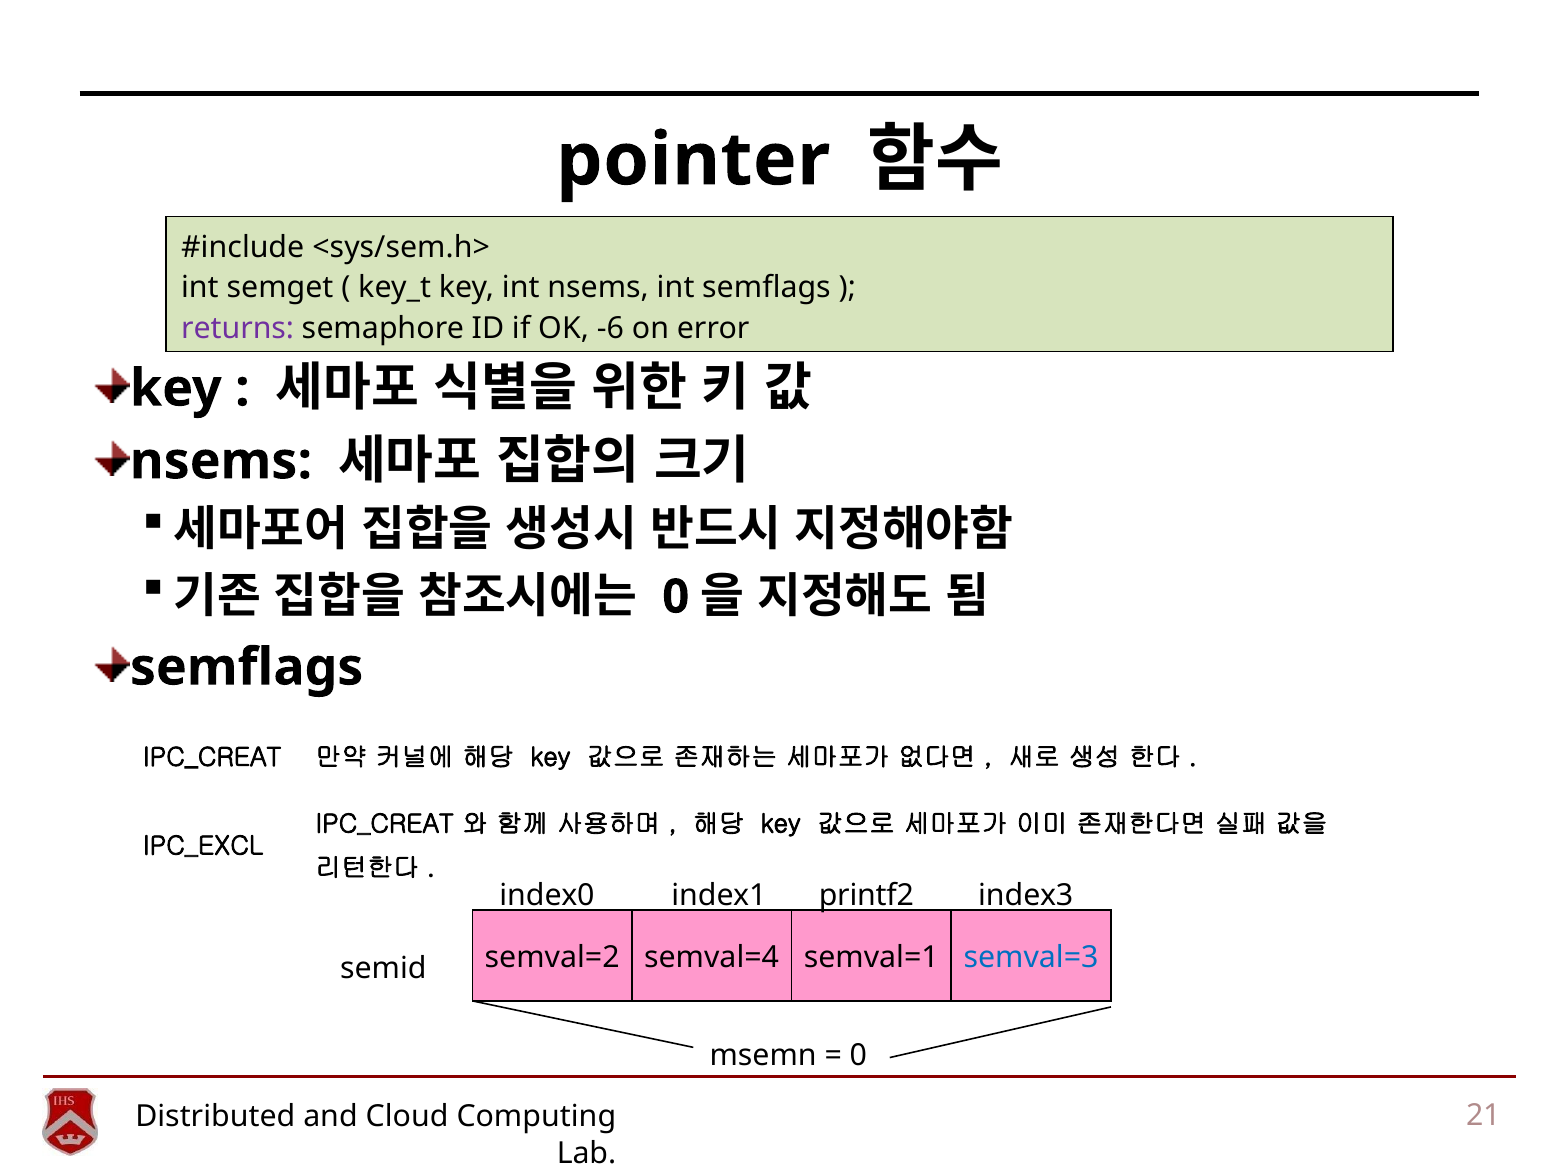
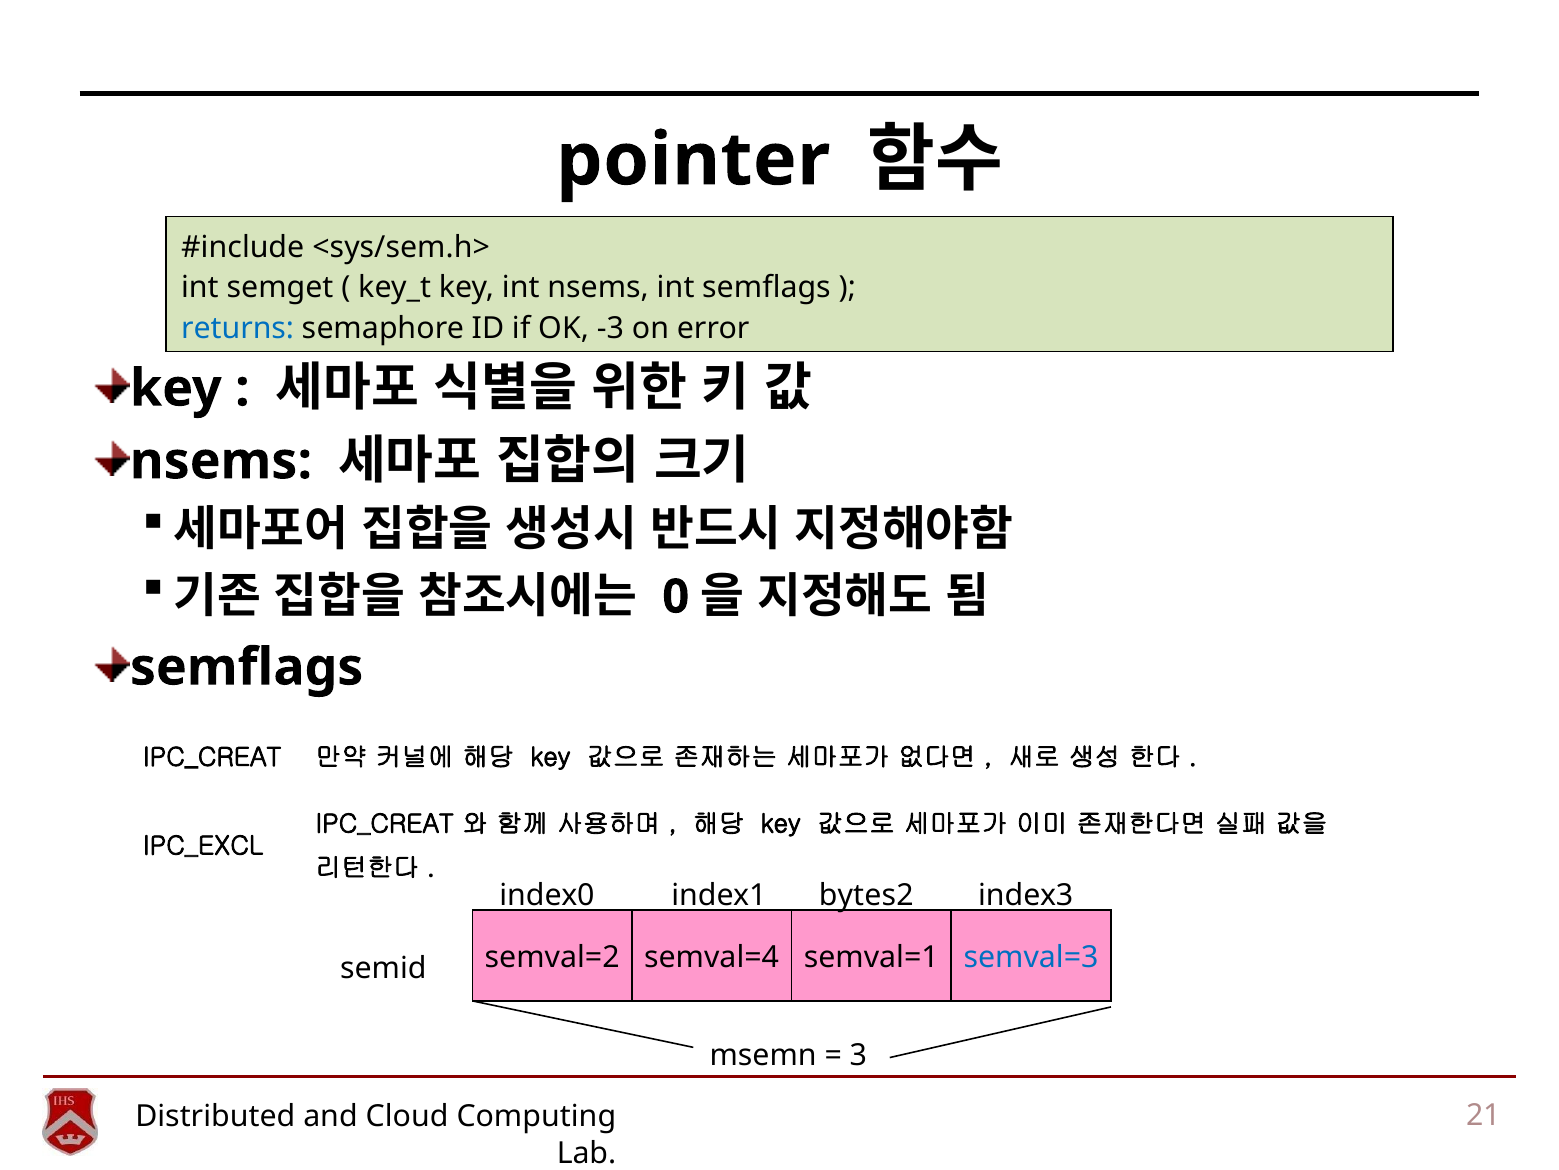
returns colour: purple -> blue
-6: -6 -> -3
printf2: printf2 -> bytes2
0 at (858, 1055): 0 -> 3
